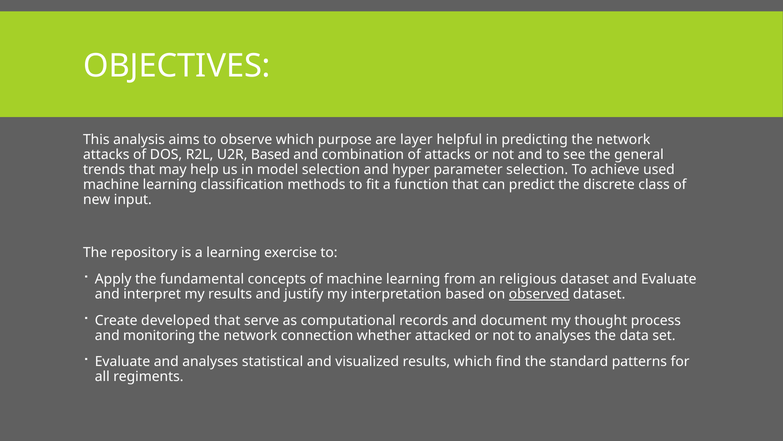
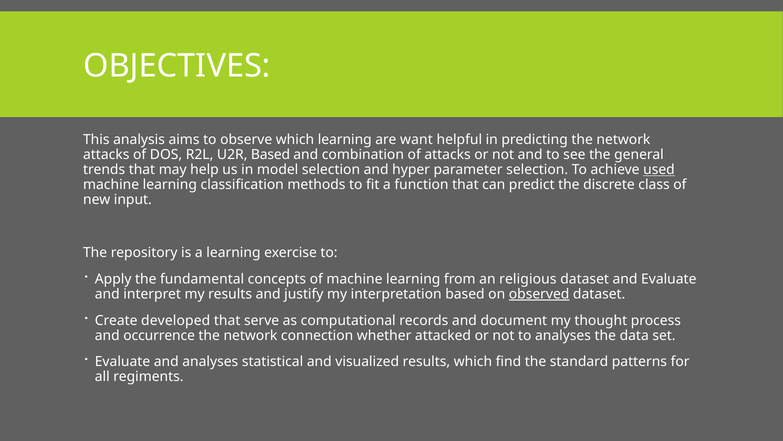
which purpose: purpose -> learning
layer: layer -> want
used underline: none -> present
monitoring: monitoring -> occurrence
